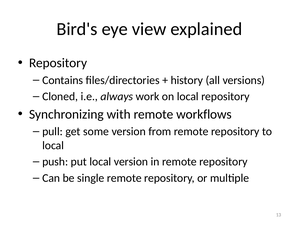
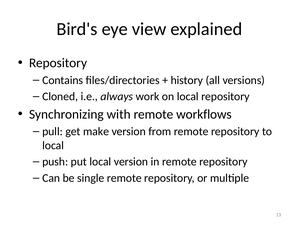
some: some -> make
